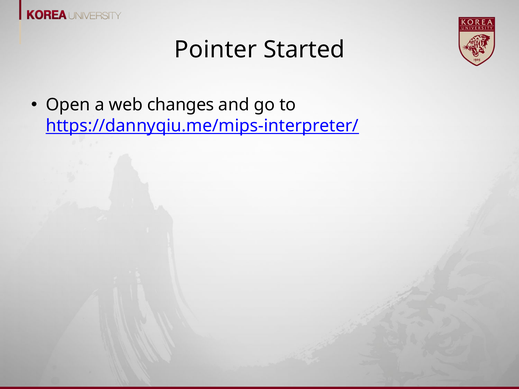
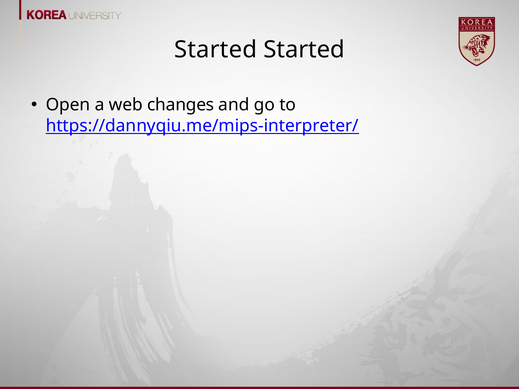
Pointer at (216, 50): Pointer -> Started
